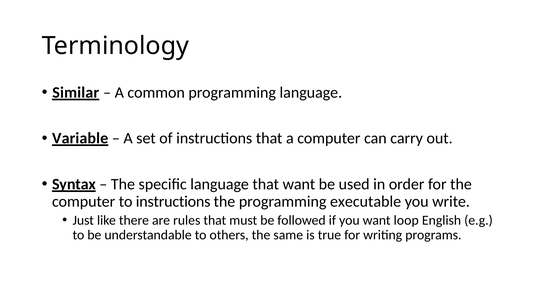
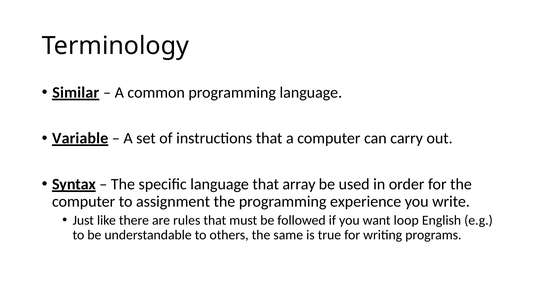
that want: want -> array
to instructions: instructions -> assignment
executable: executable -> experience
